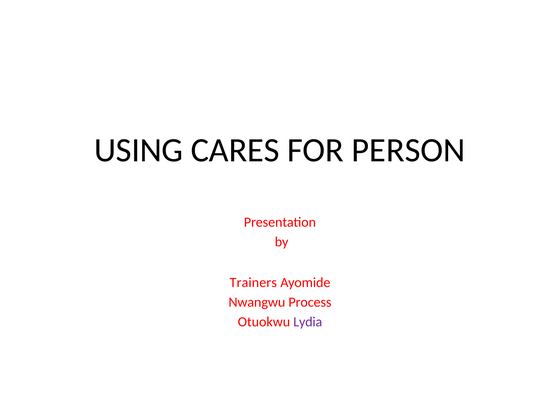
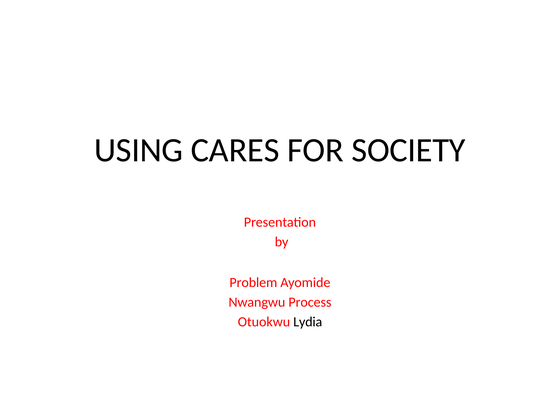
PERSON: PERSON -> SOCIETY
Trainers: Trainers -> Problem
Lydia colour: purple -> black
